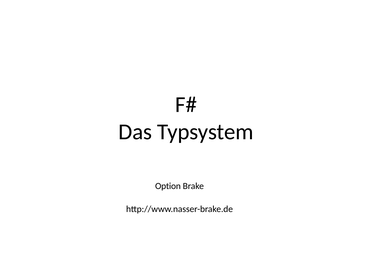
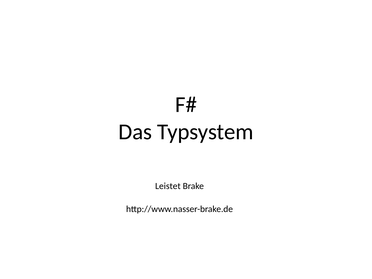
Option: Option -> Leistet
